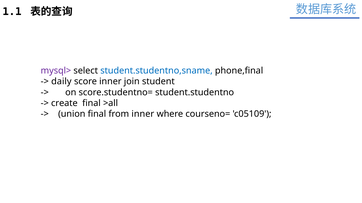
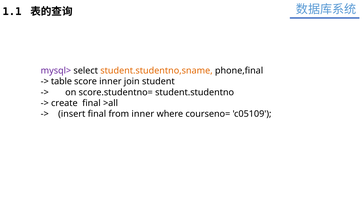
student.studentno,sname colour: blue -> orange
daily: daily -> table
union: union -> insert
